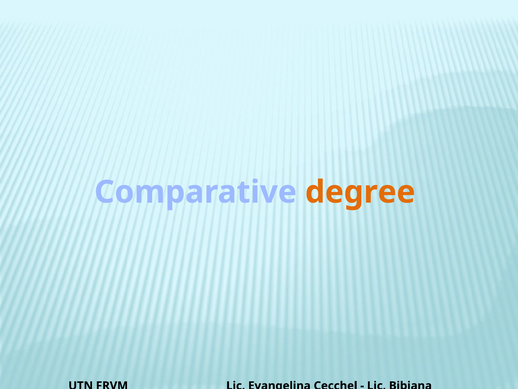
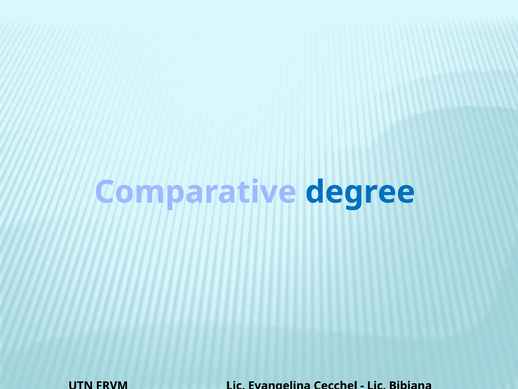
degree colour: orange -> blue
